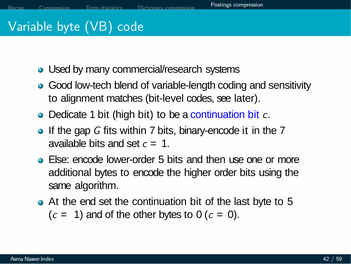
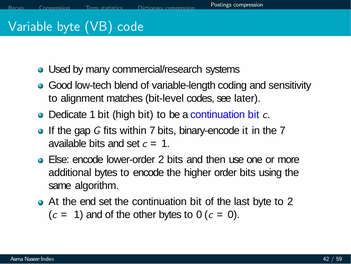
lower-order 5: 5 -> 2
to 5: 5 -> 2
